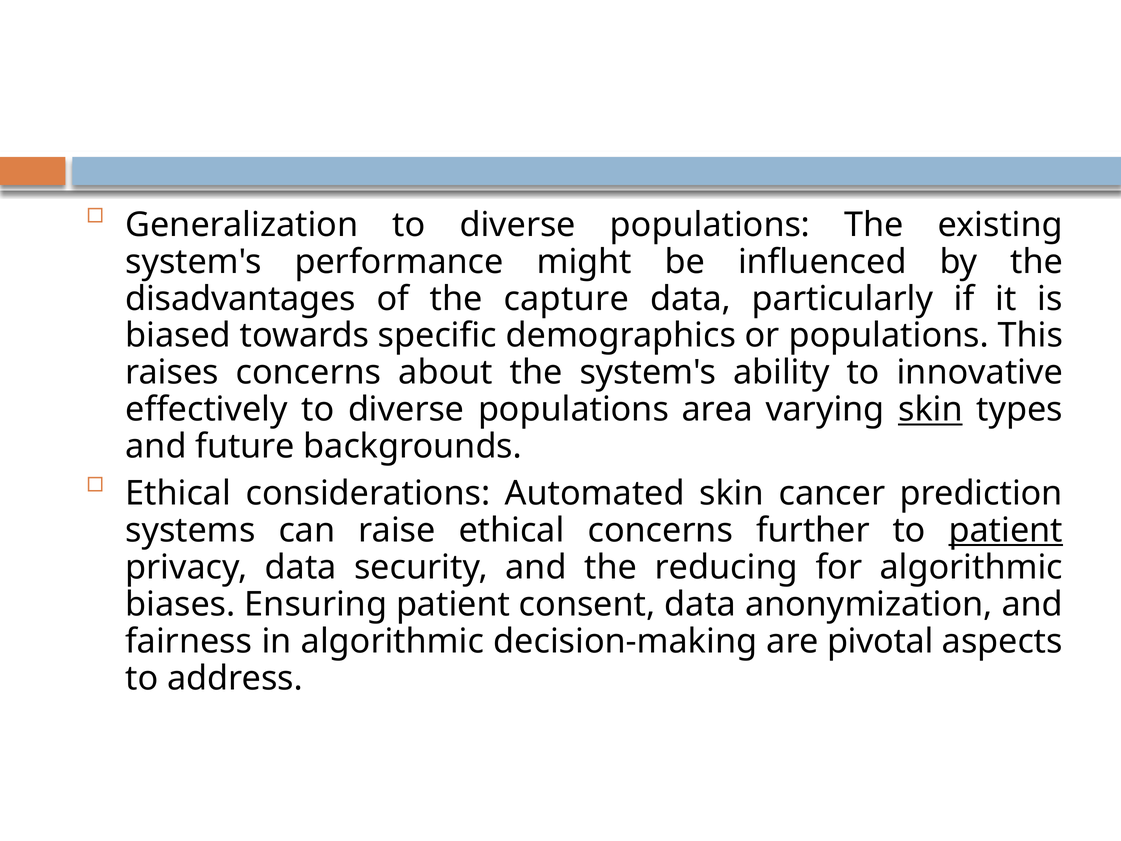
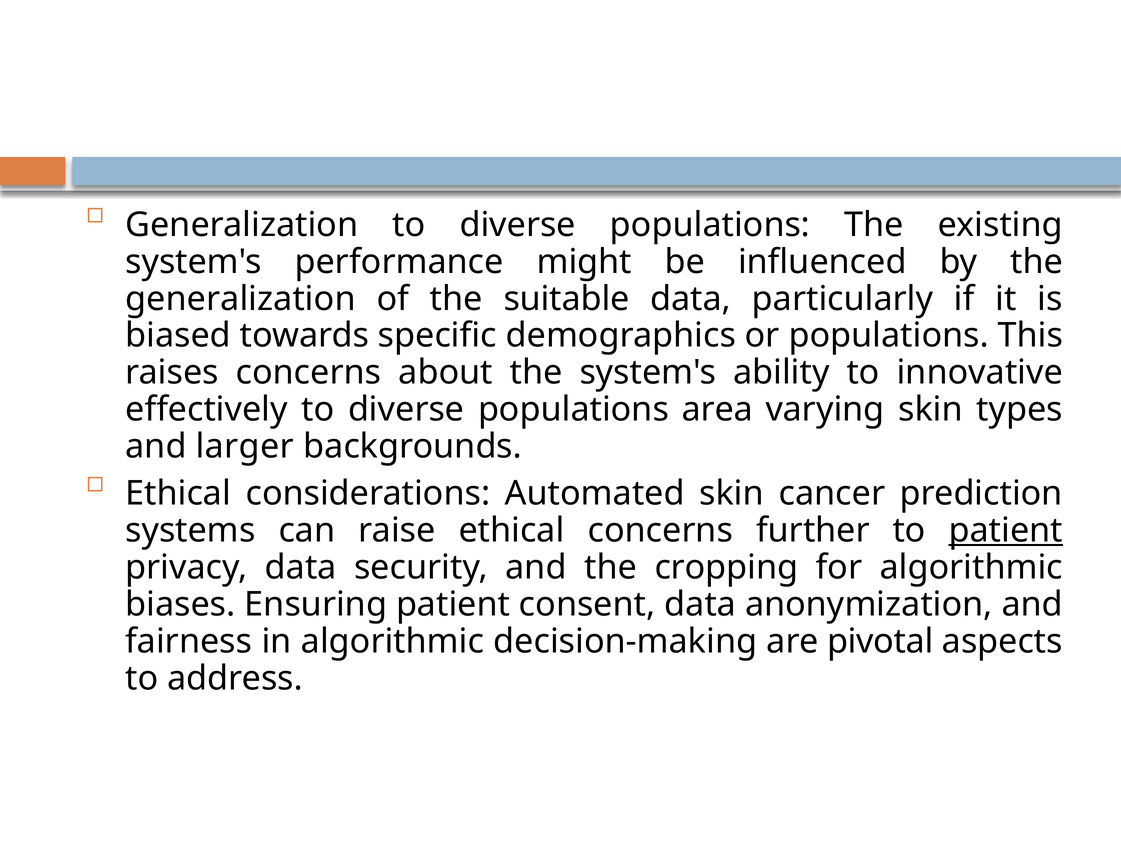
disadvantages at (241, 299): disadvantages -> generalization
capture: capture -> suitable
skin at (930, 410) underline: present -> none
future: future -> larger
reducing: reducing -> cropping
